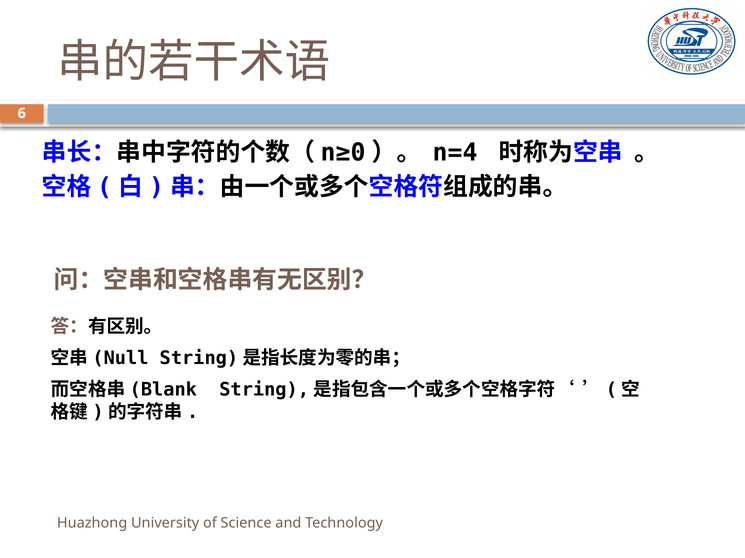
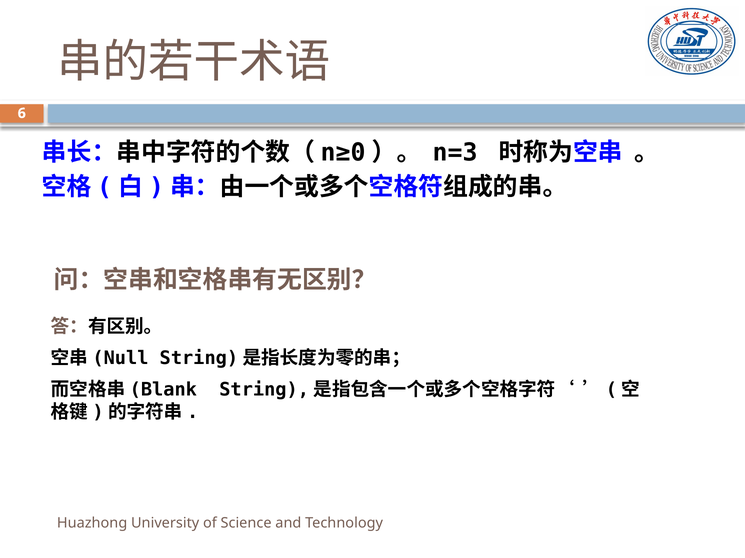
n=4: n=4 -> n=3
